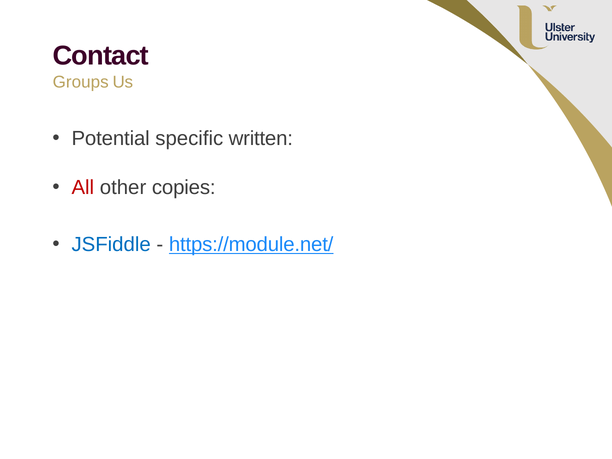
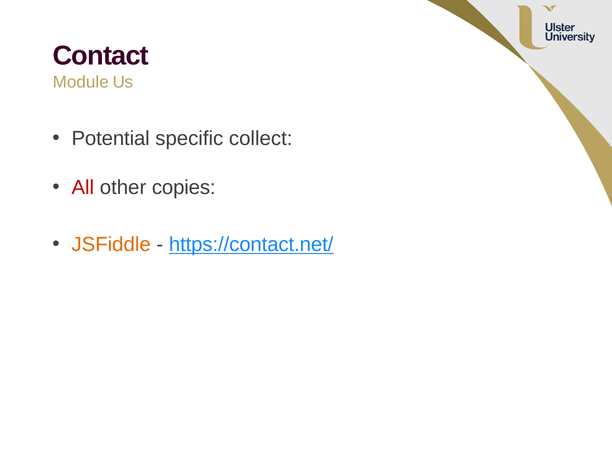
Groups: Groups -> Module
written: written -> collect
JSFiddle colour: blue -> orange
https://module.net/: https://module.net/ -> https://contact.net/
